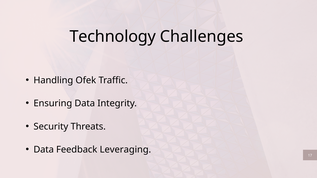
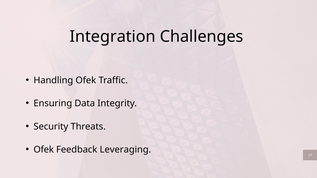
Technology: Technology -> Integration
Data at (44, 150): Data -> Ofek
